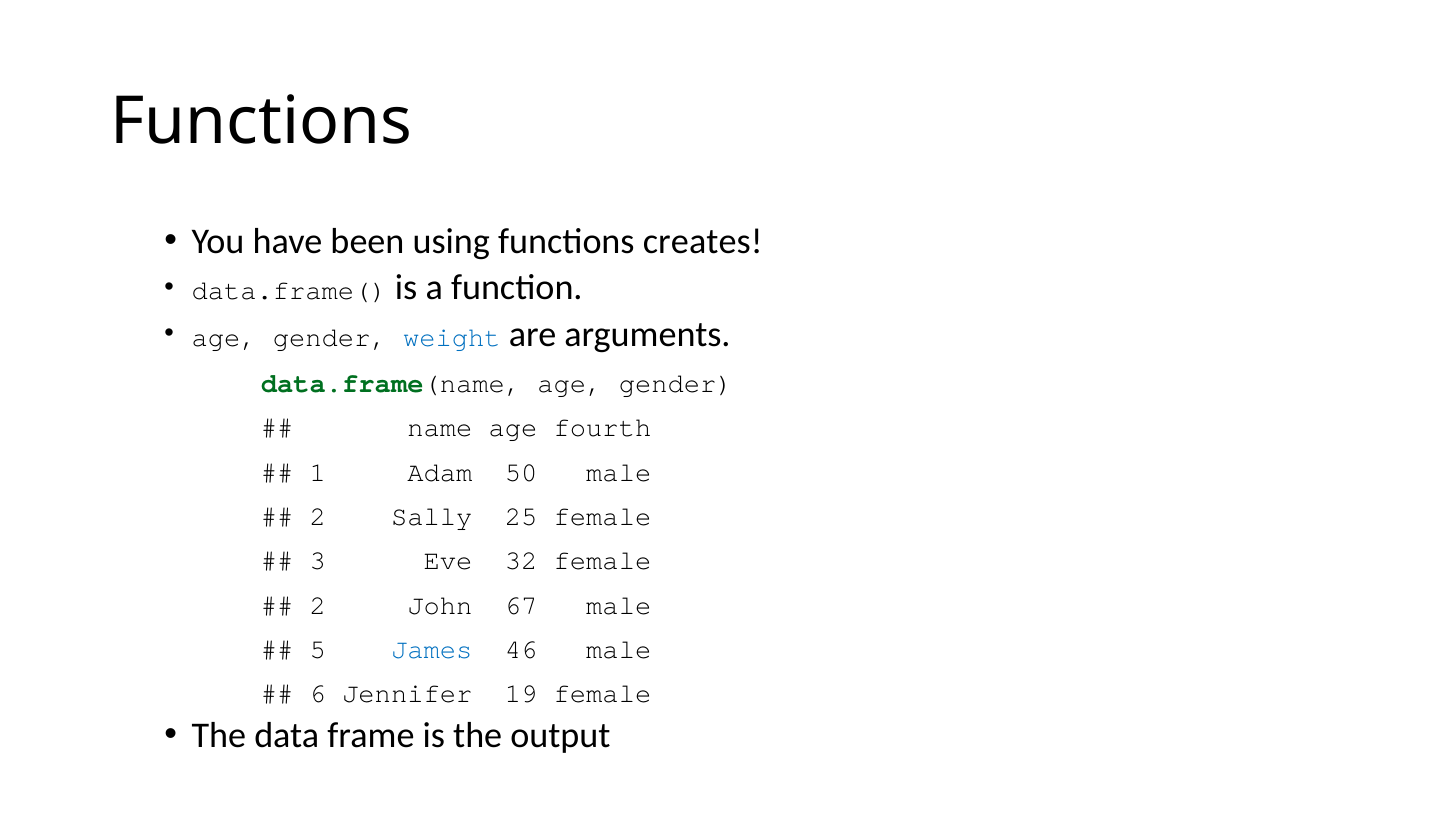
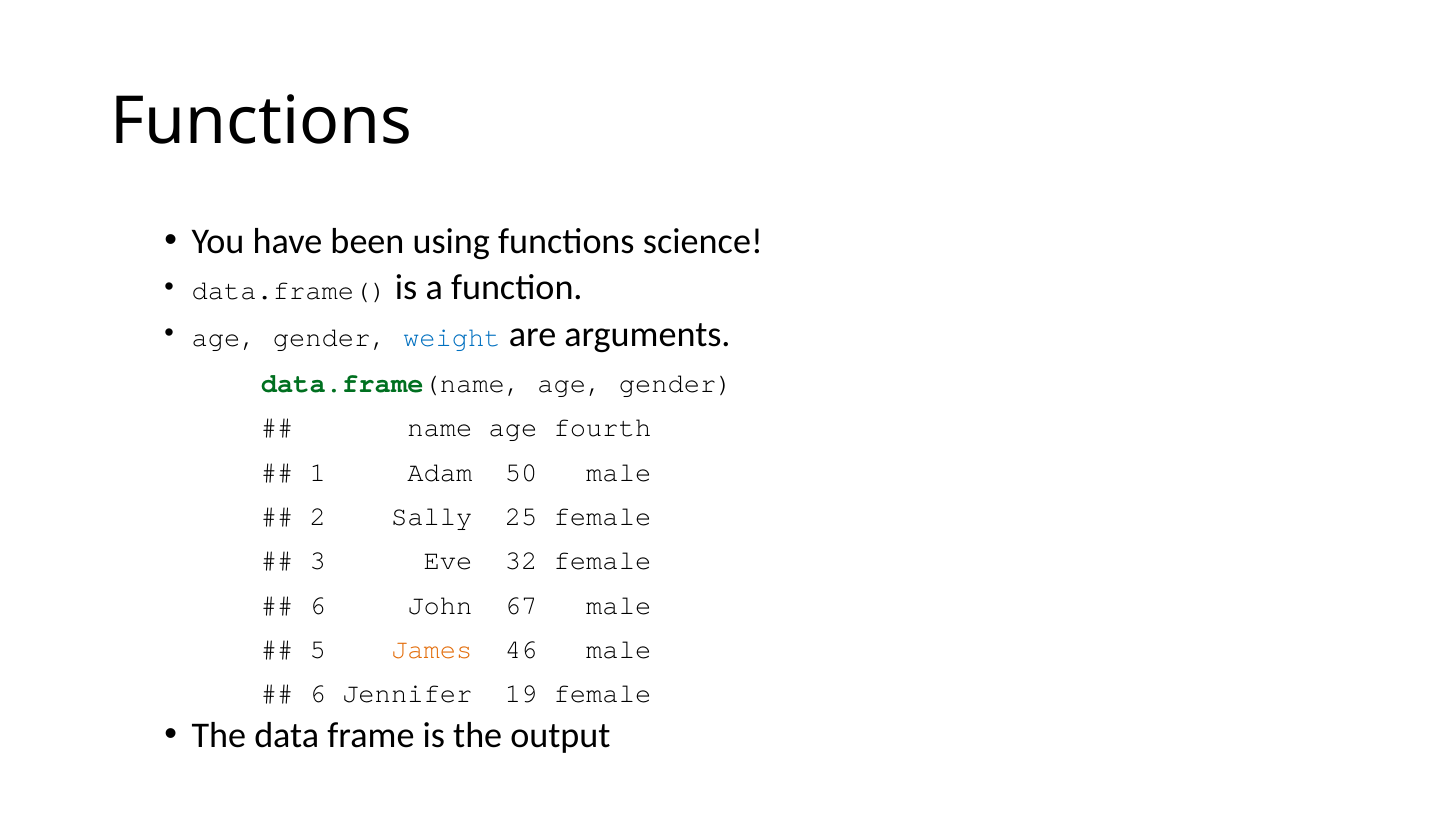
creates: creates -> science
2 at (318, 605): 2 -> 6
James colour: blue -> orange
